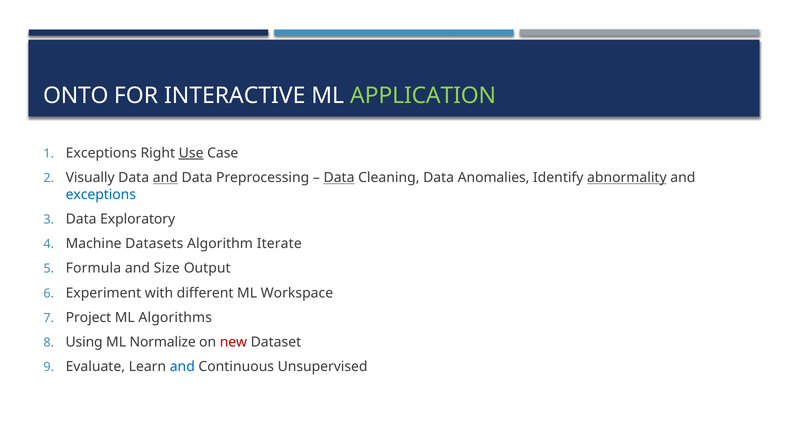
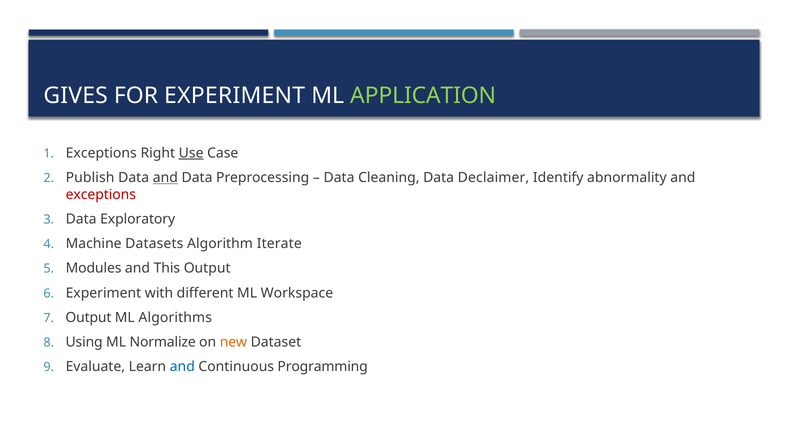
ONTO: ONTO -> GIVES
FOR INTERACTIVE: INTERACTIVE -> EXPERIMENT
Visually: Visually -> Publish
Data at (339, 178) underline: present -> none
Anomalies: Anomalies -> Declaimer
abnormality underline: present -> none
exceptions at (101, 195) colour: blue -> red
Formula: Formula -> Modules
Size: Size -> This
Project at (88, 318): Project -> Output
new colour: red -> orange
Unsupervised: Unsupervised -> Programming
